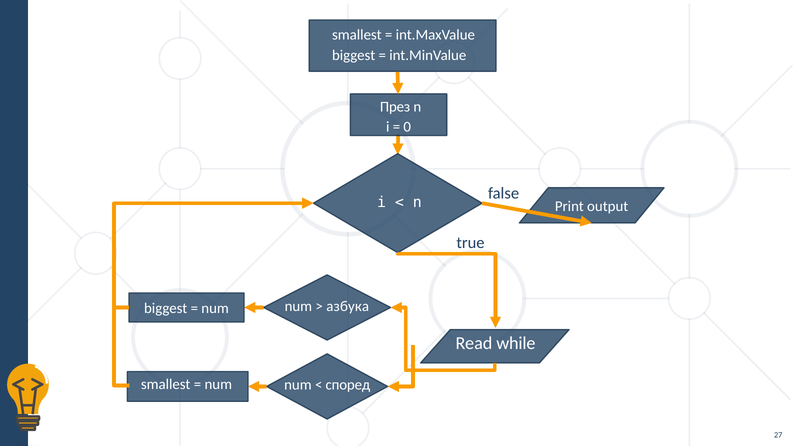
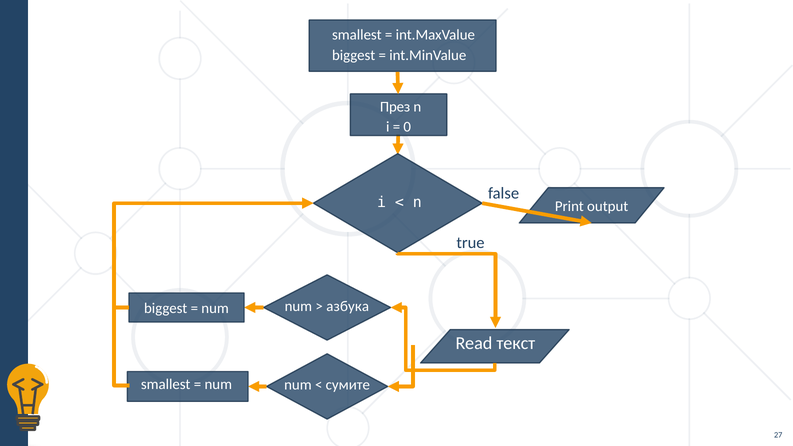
while: while -> текст
според: според -> сумите
